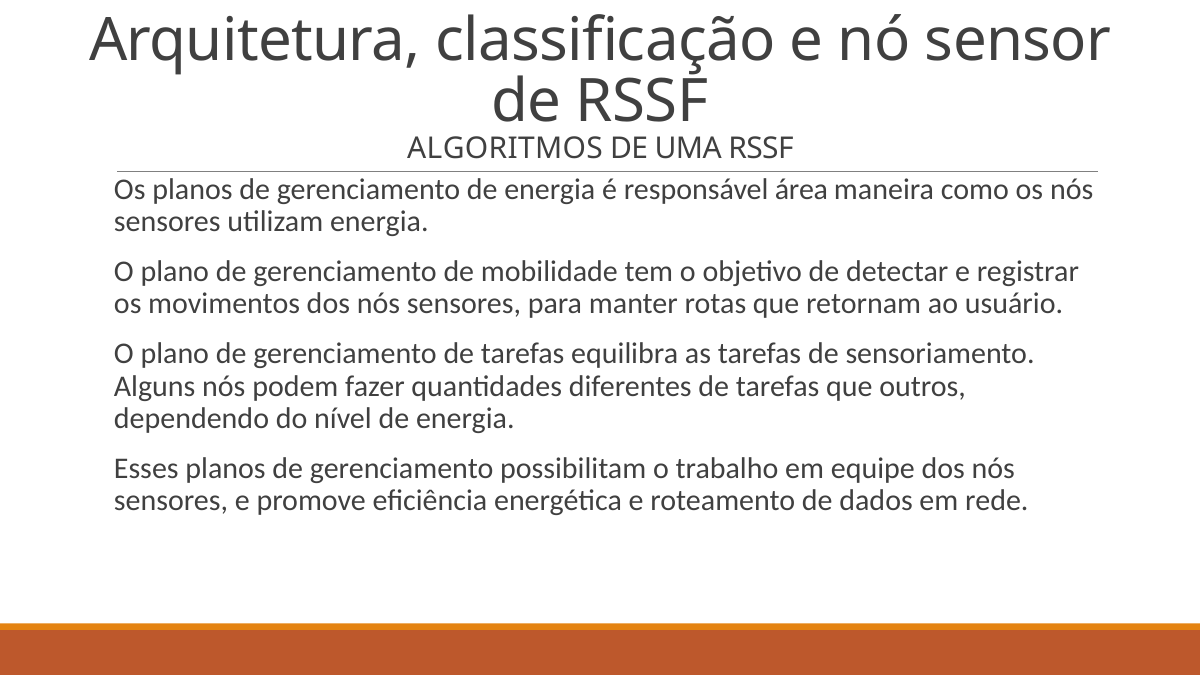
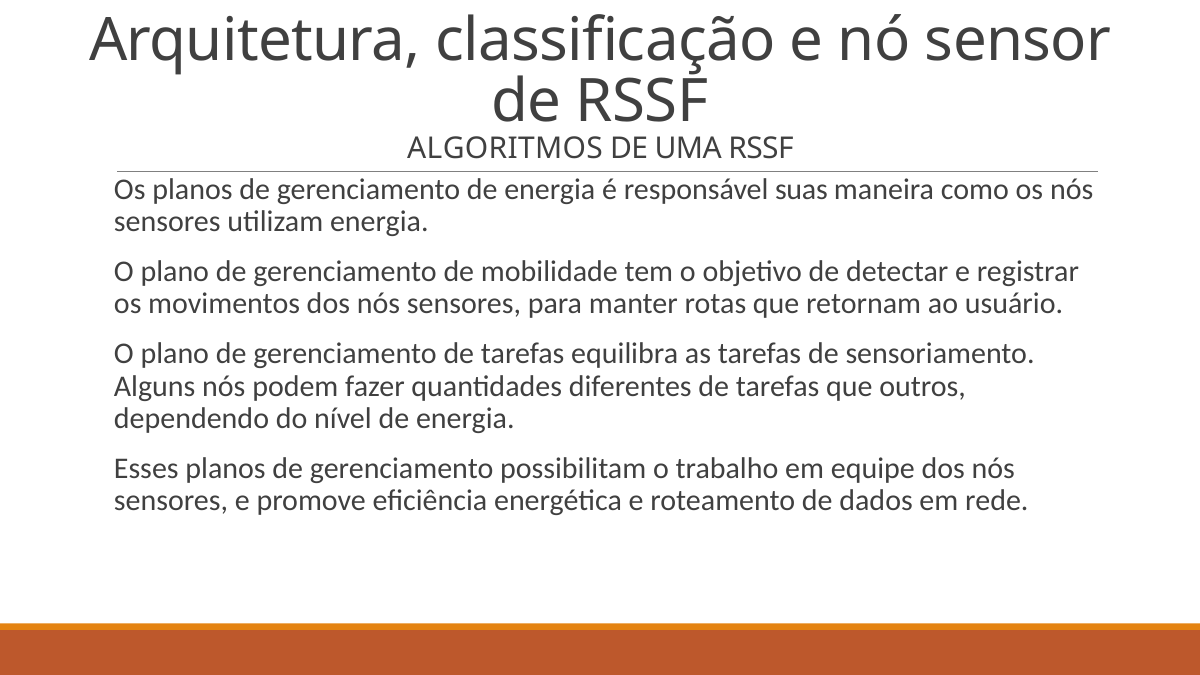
área: área -> suas
